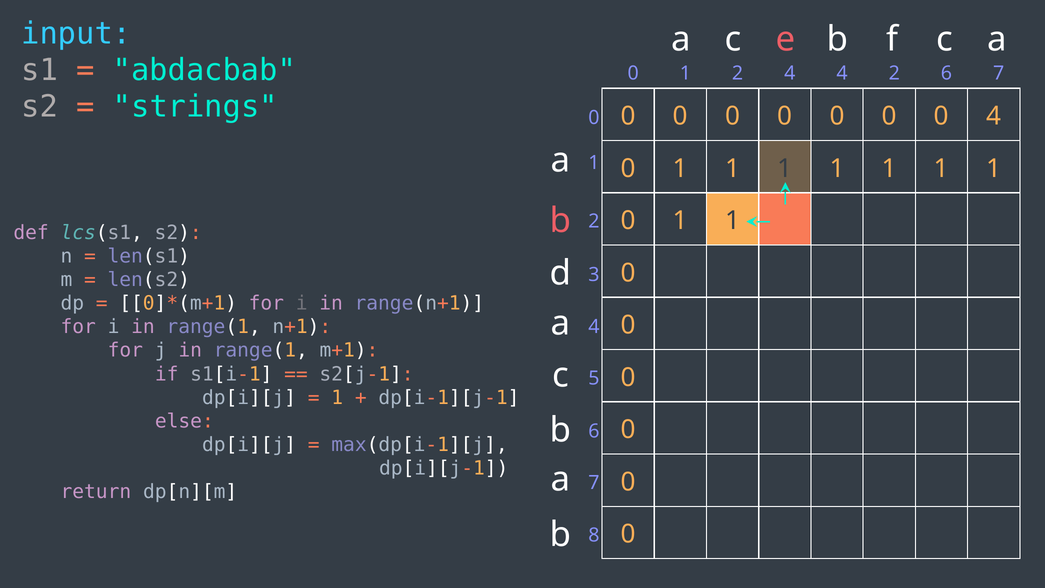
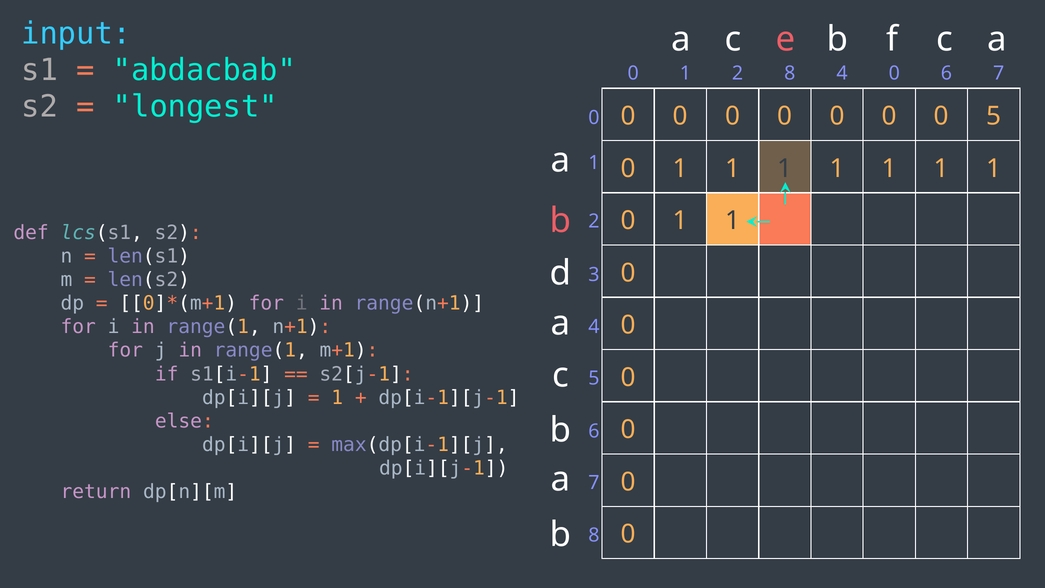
2 4: 4 -> 8
4 2: 2 -> 0
strings: strings -> longest
0 4: 4 -> 5
